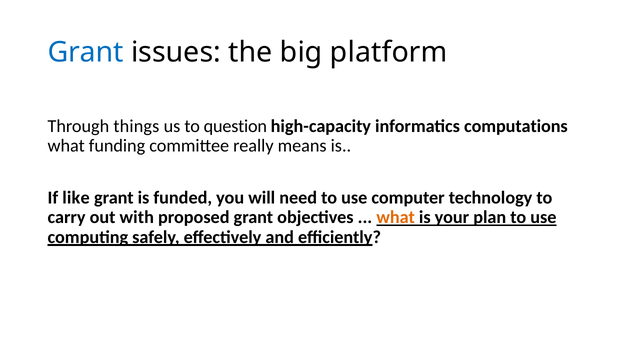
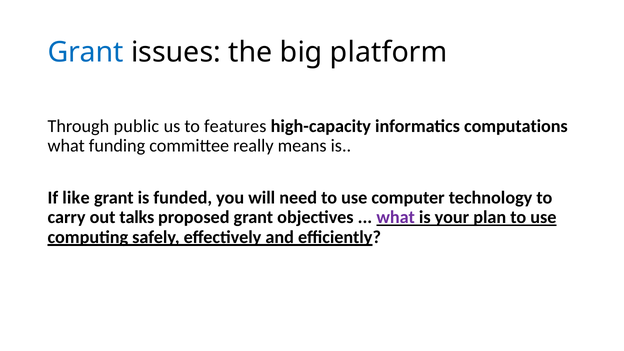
things: things -> public
question: question -> features
with: with -> talks
what at (396, 217) colour: orange -> purple
